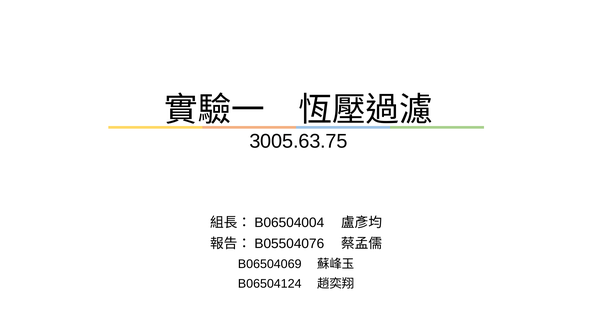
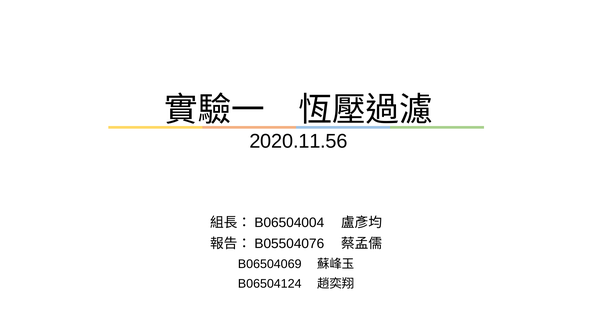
3005.63.75: 3005.63.75 -> 2020.11.56
